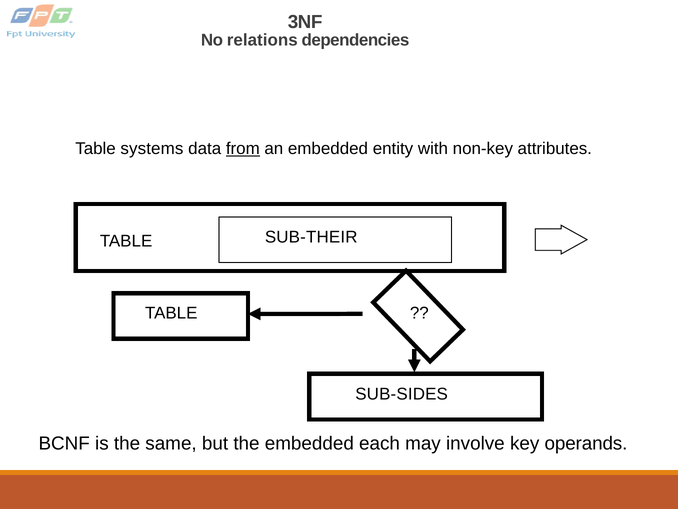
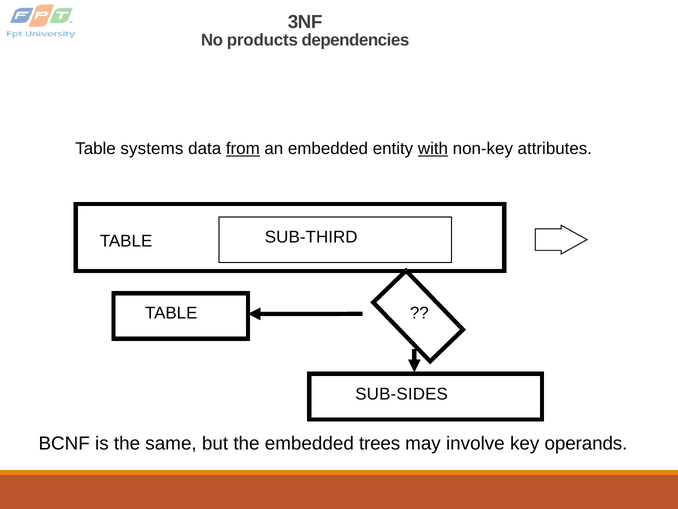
relations: relations -> products
with underline: none -> present
SUB-THEIR: SUB-THEIR -> SUB-THIRD
each: each -> trees
